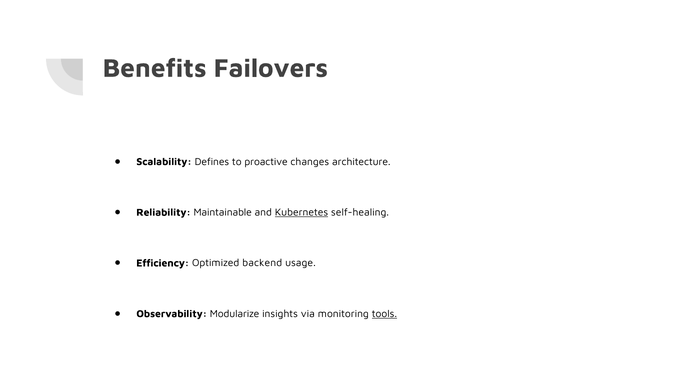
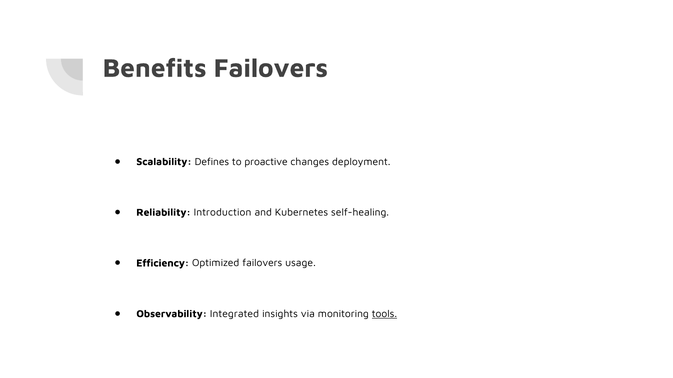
architecture: architecture -> deployment
Maintainable: Maintainable -> Introduction
Kubernetes underline: present -> none
Optimized backend: backend -> failovers
Modularize: Modularize -> Integrated
